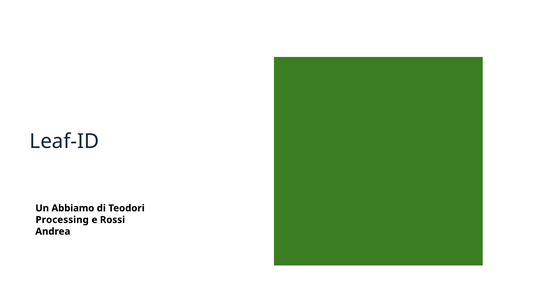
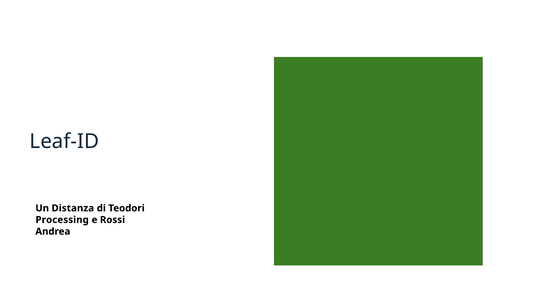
Abbiamo: Abbiamo -> Distanza
